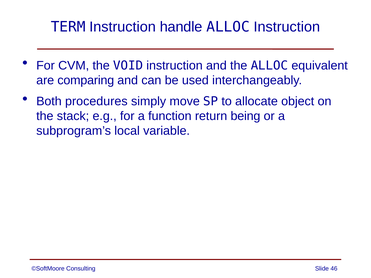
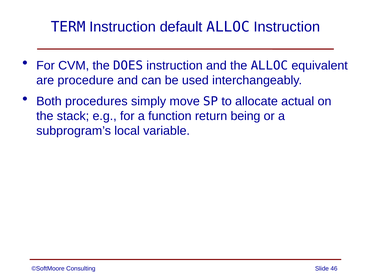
handle: handle -> default
VOID: VOID -> DOES
comparing: comparing -> procedure
object: object -> actual
